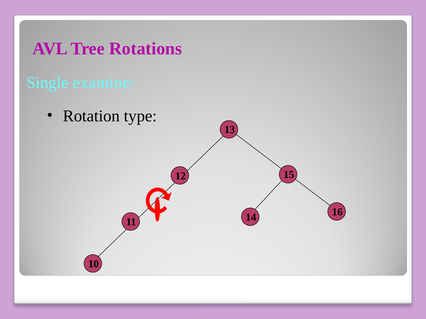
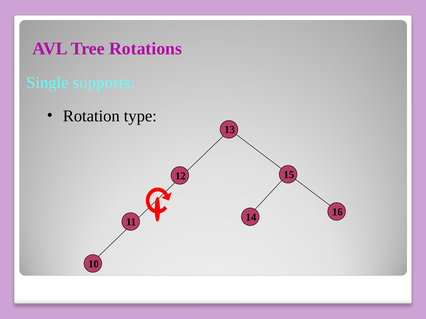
examine: examine -> supports
